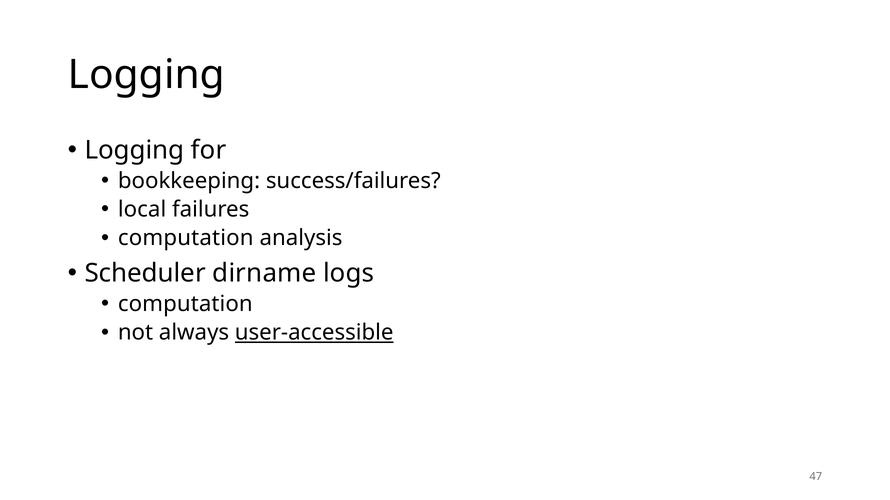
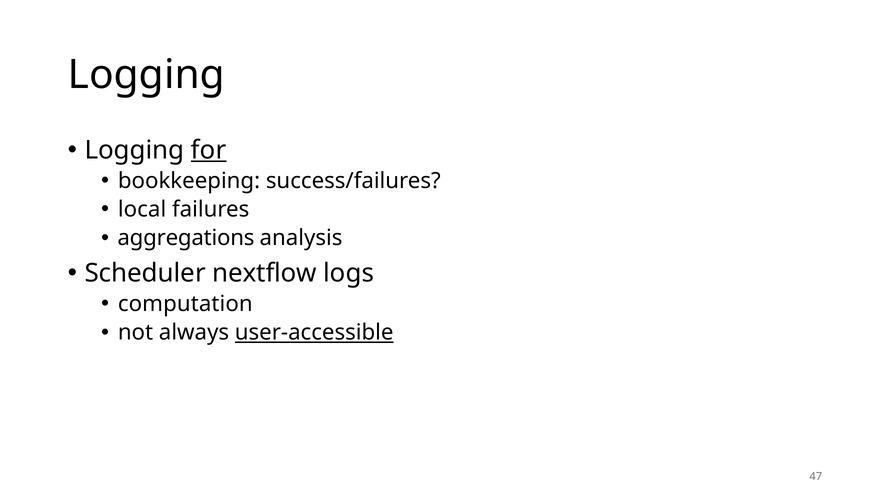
for underline: none -> present
computation at (186, 238): computation -> aggregations
dirname: dirname -> nextflow
